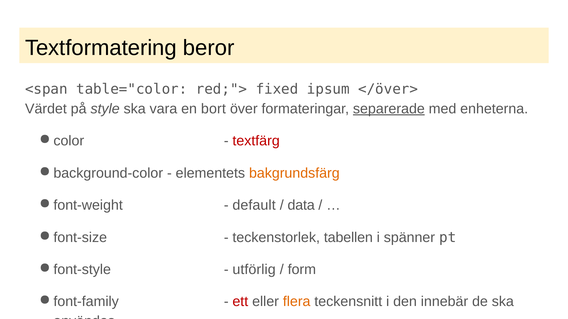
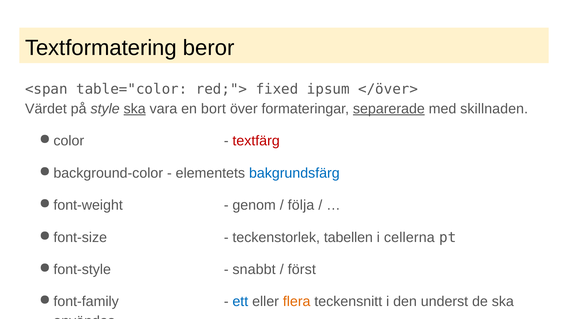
ska at (135, 109) underline: none -> present
enheterna: enheterna -> skillnaden
bakgrundsfärg colour: orange -> blue
default: default -> genom
data: data -> följa
spänner: spänner -> cellerna
utförlig: utförlig -> snabbt
form: form -> först
ett colour: red -> blue
innebär: innebär -> underst
